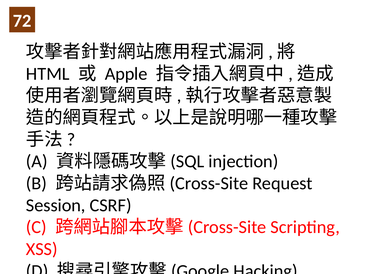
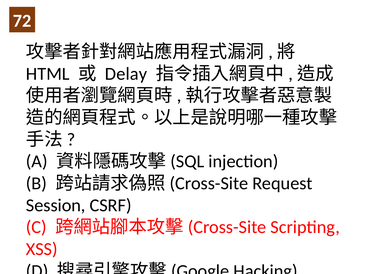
Apple: Apple -> Delay
